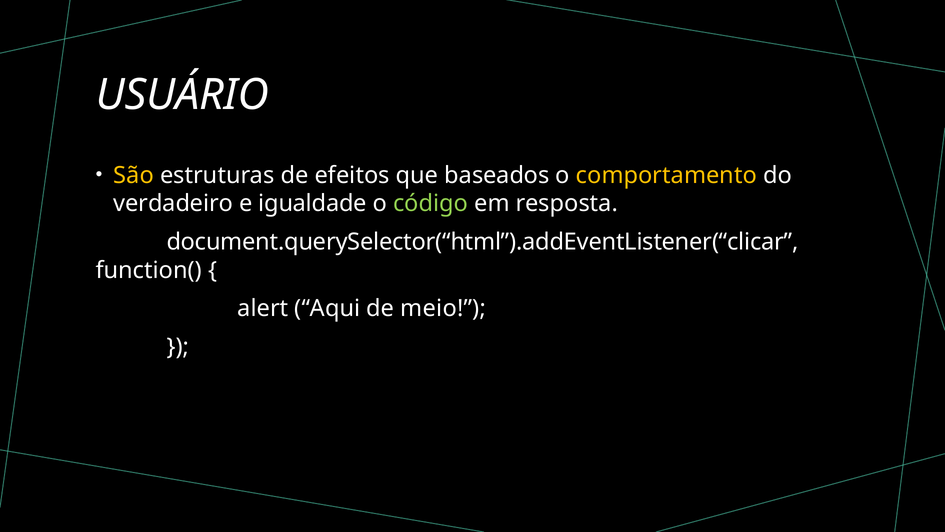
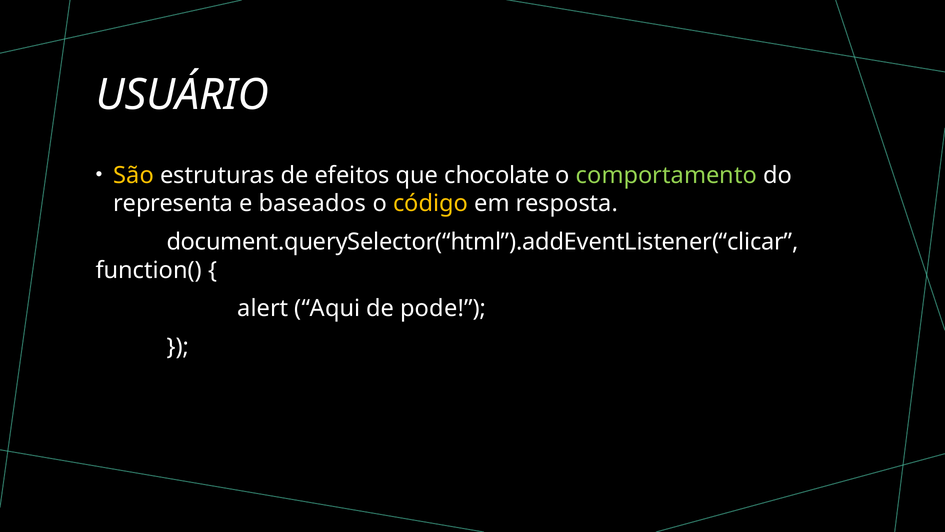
baseados: baseados -> chocolate
comportamento colour: yellow -> light green
verdadeiro: verdadeiro -> representa
igualdade: igualdade -> baseados
código colour: light green -> yellow
meio: meio -> pode
